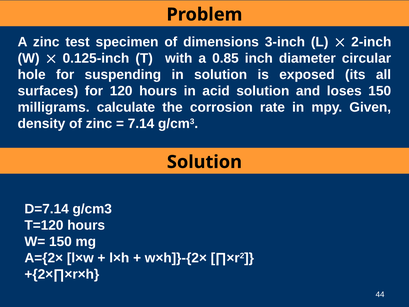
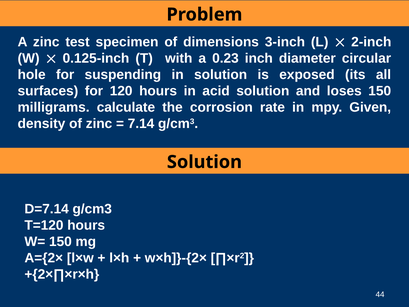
0.85: 0.85 -> 0.23
